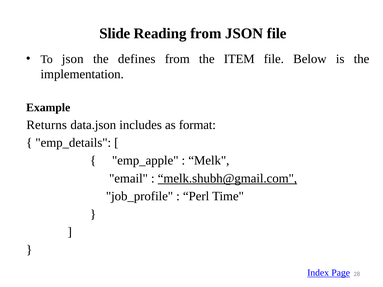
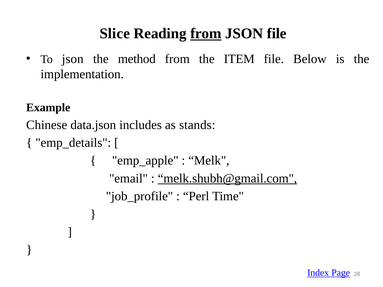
Slide: Slide -> Slice
from at (206, 34) underline: none -> present
defines: defines -> method
Returns: Returns -> Chinese
format: format -> stands
